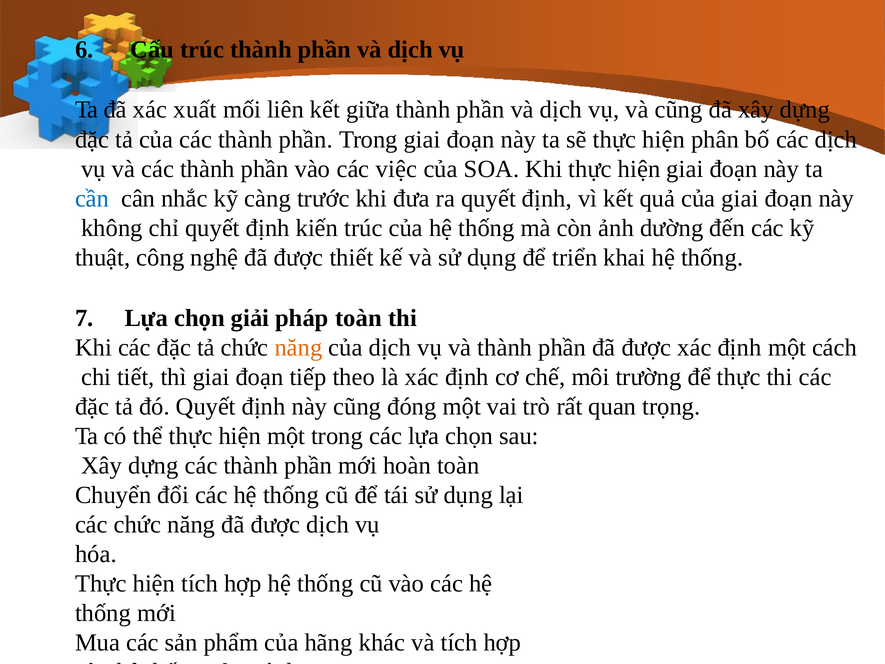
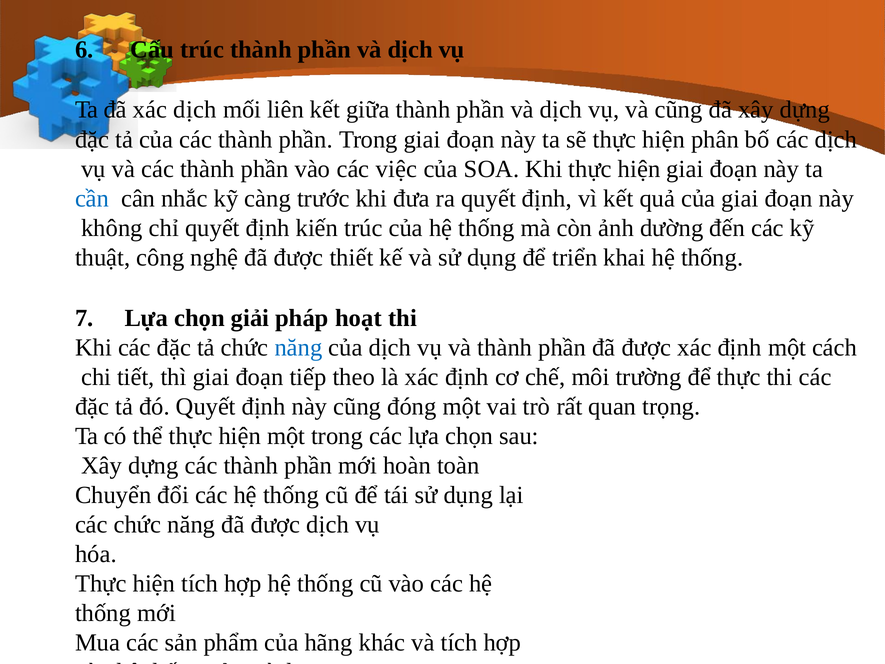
xác xuất: xuất -> dịch
pháp toàn: toàn -> hoạt
năng at (298, 347) colour: orange -> blue
